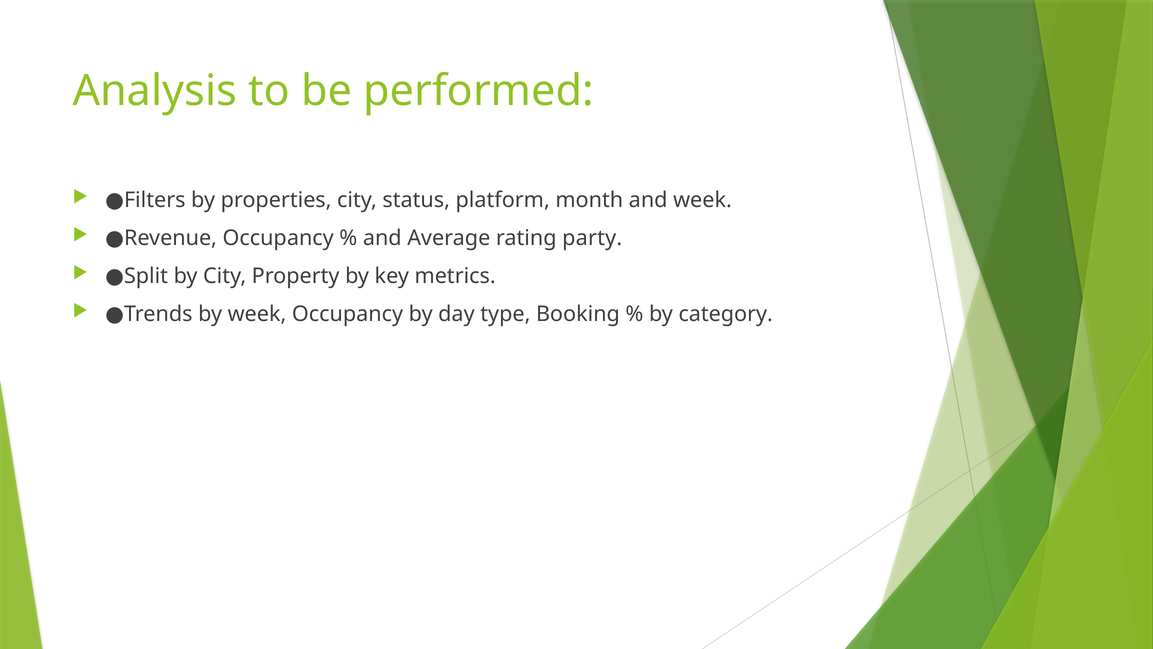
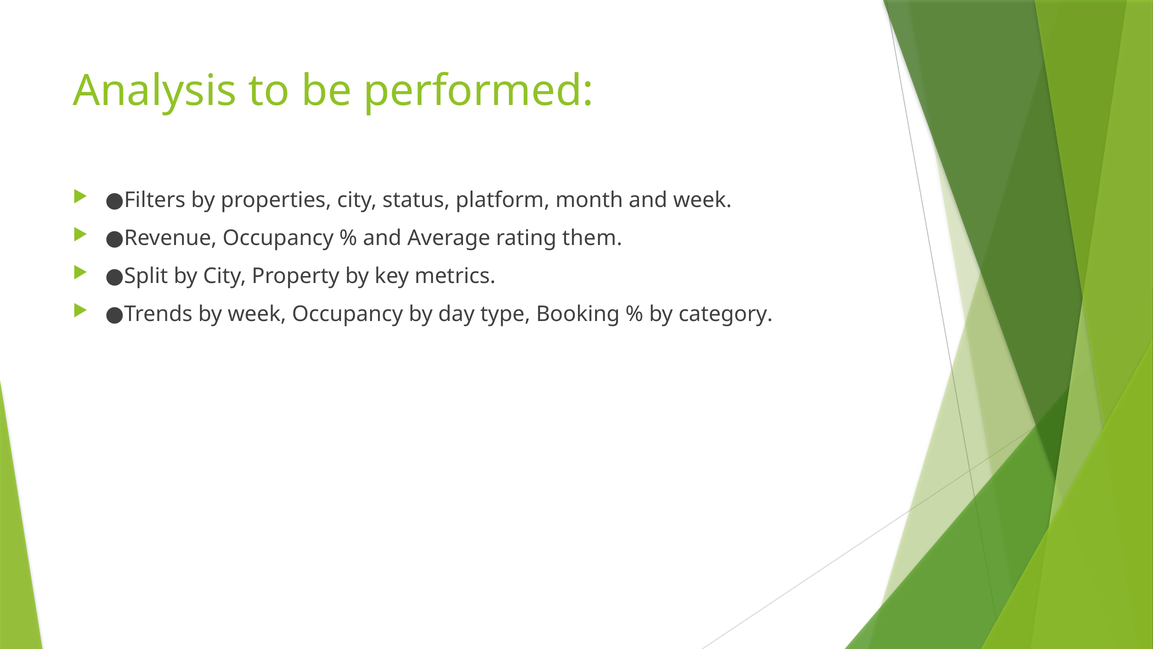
party: party -> them
